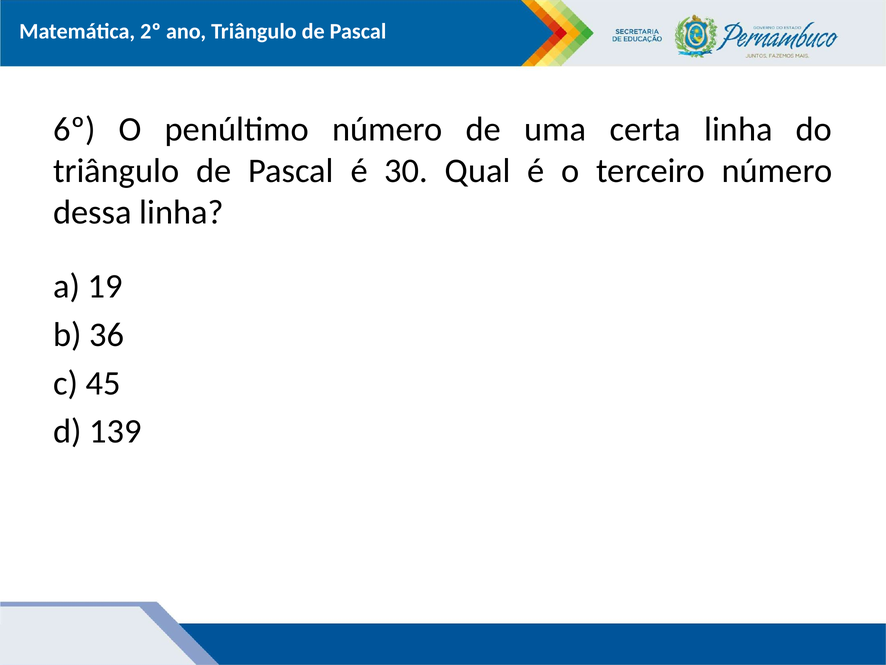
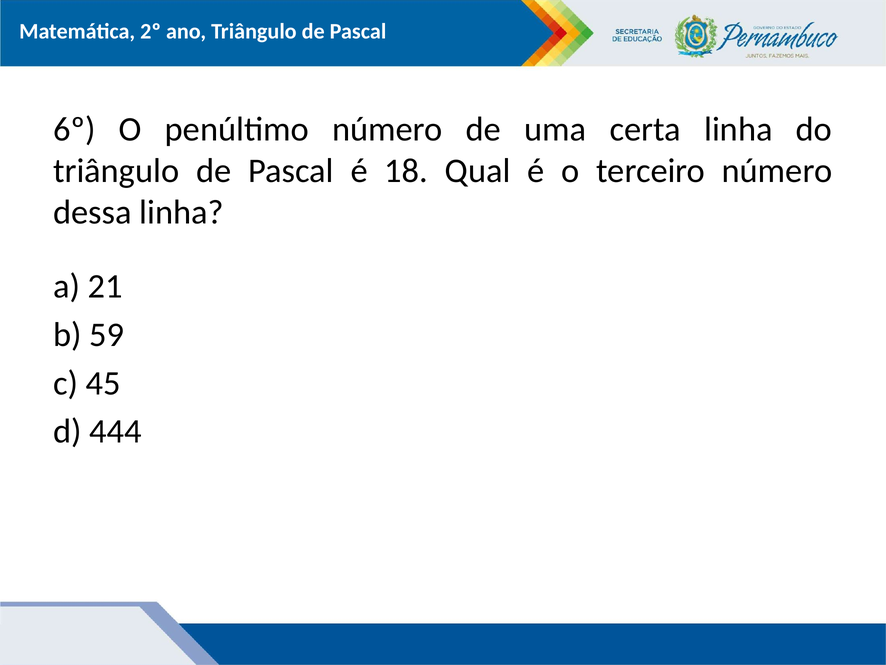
30: 30 -> 18
19: 19 -> 21
36: 36 -> 59
139: 139 -> 444
